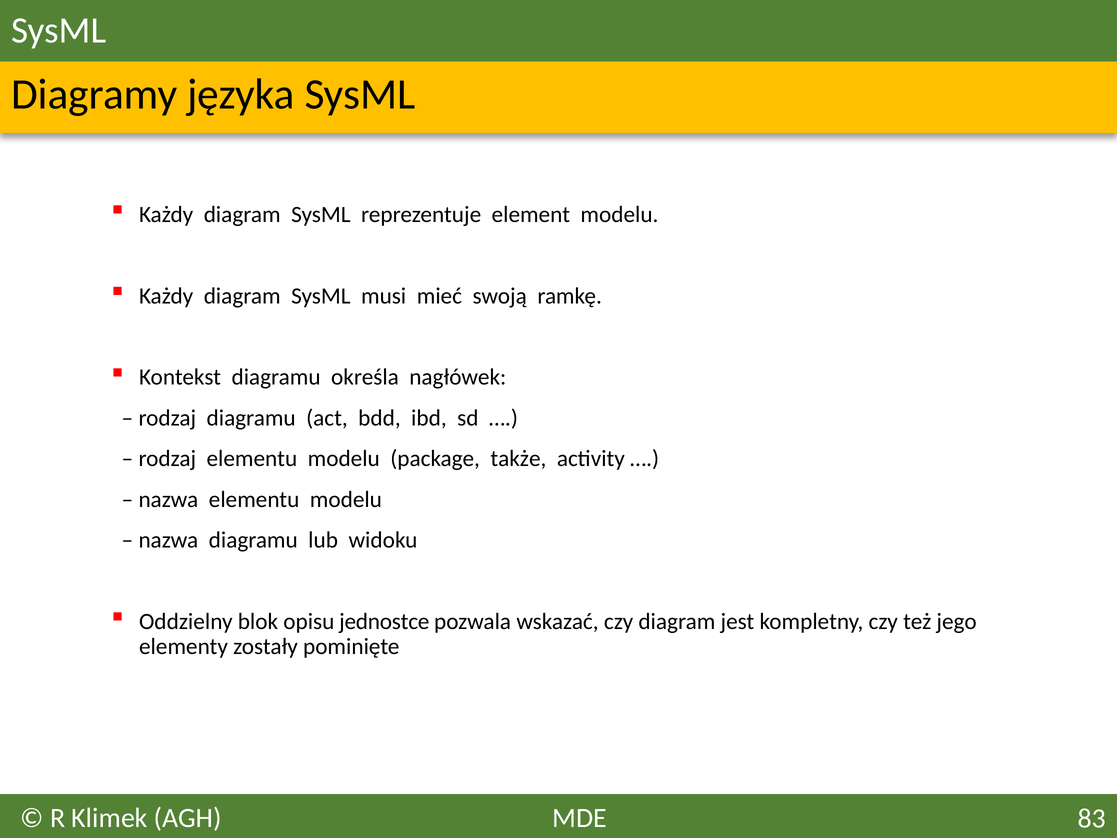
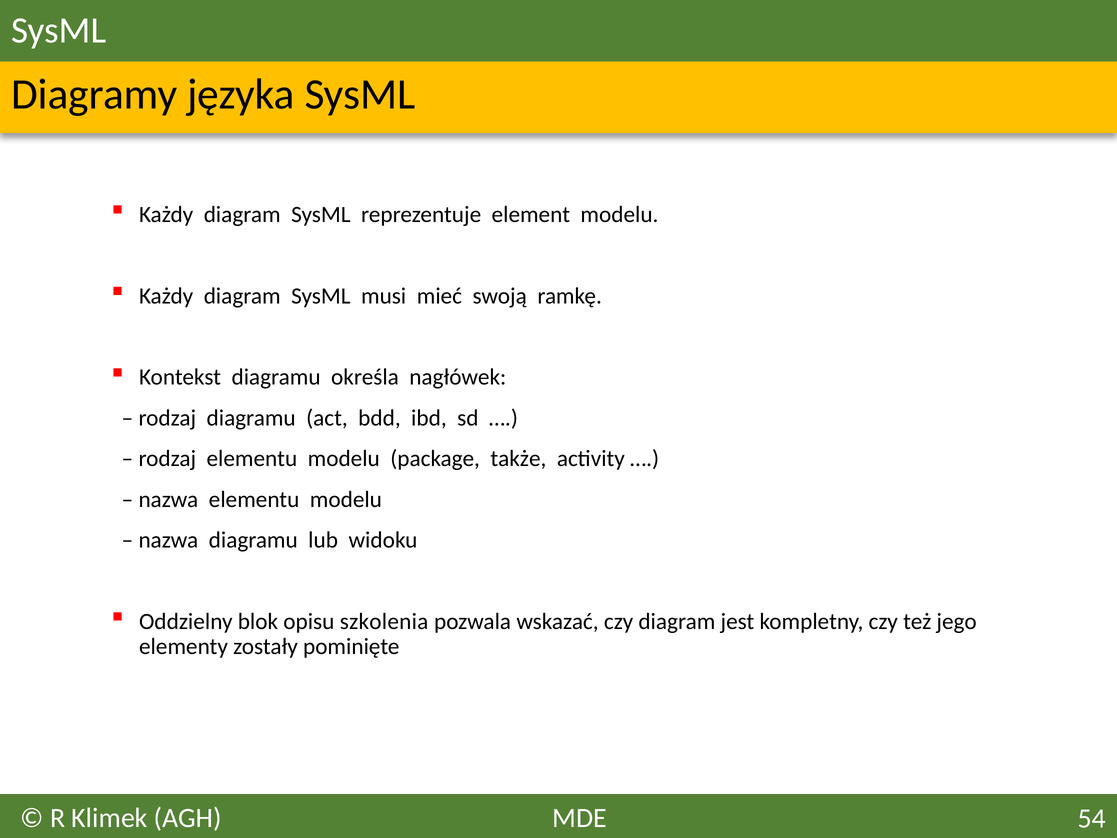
jednostce: jednostce -> szkolenia
83: 83 -> 54
